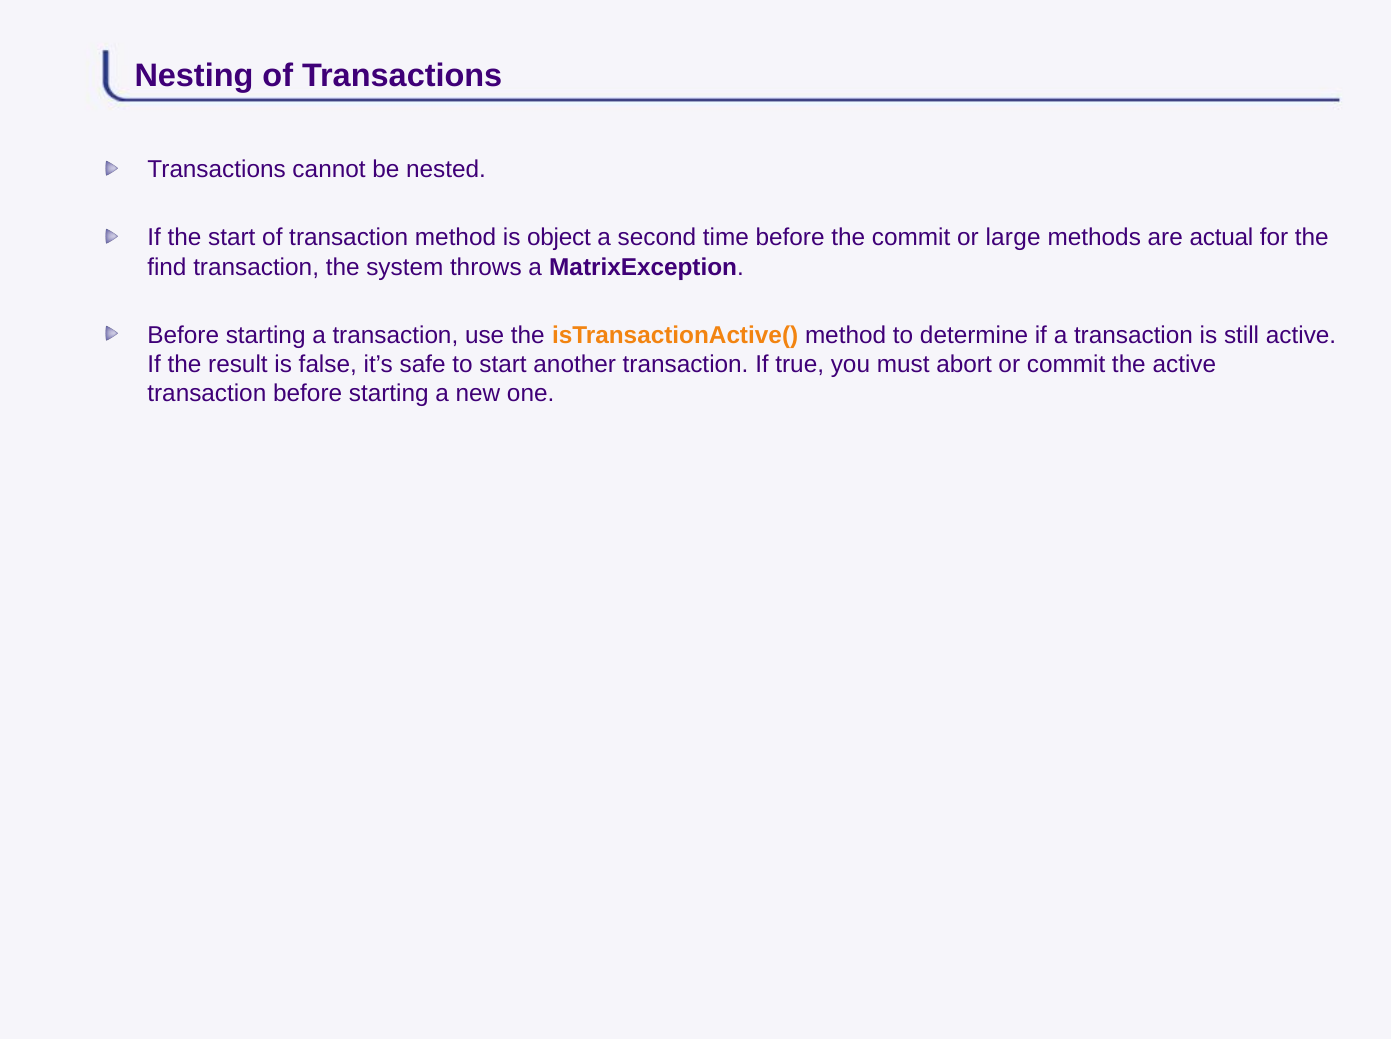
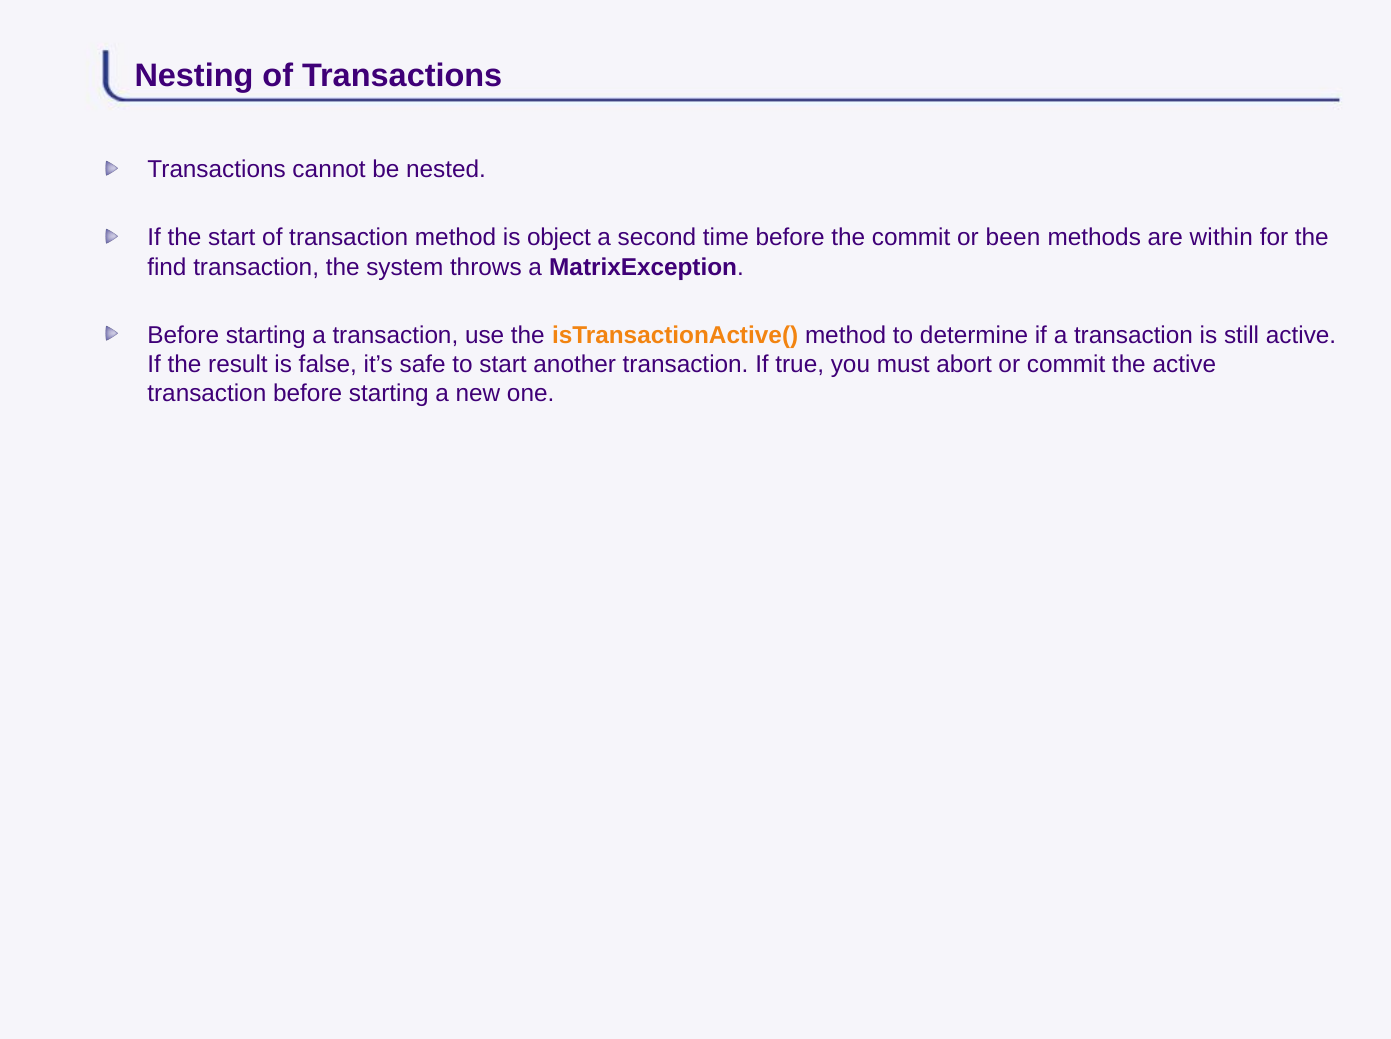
large: large -> been
actual: actual -> within
